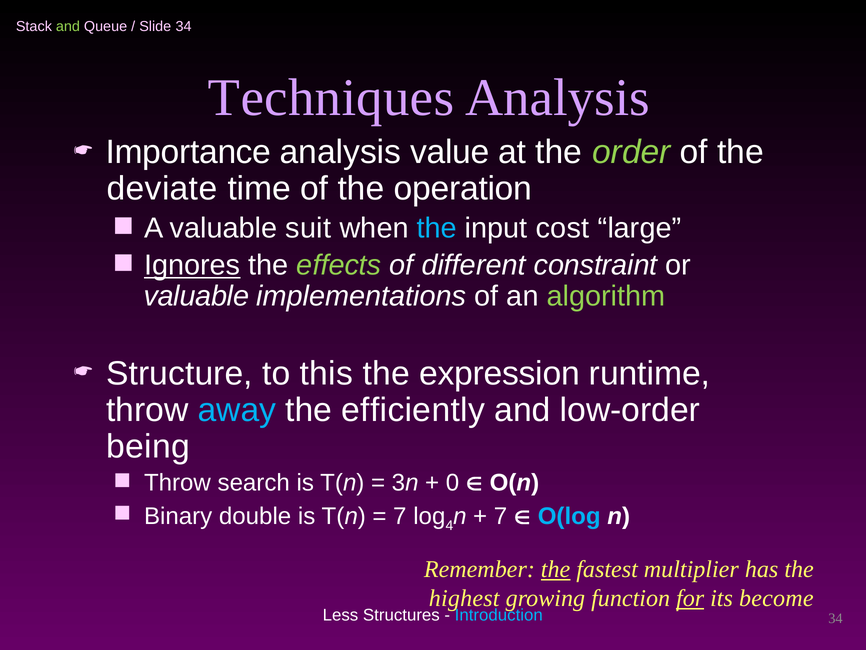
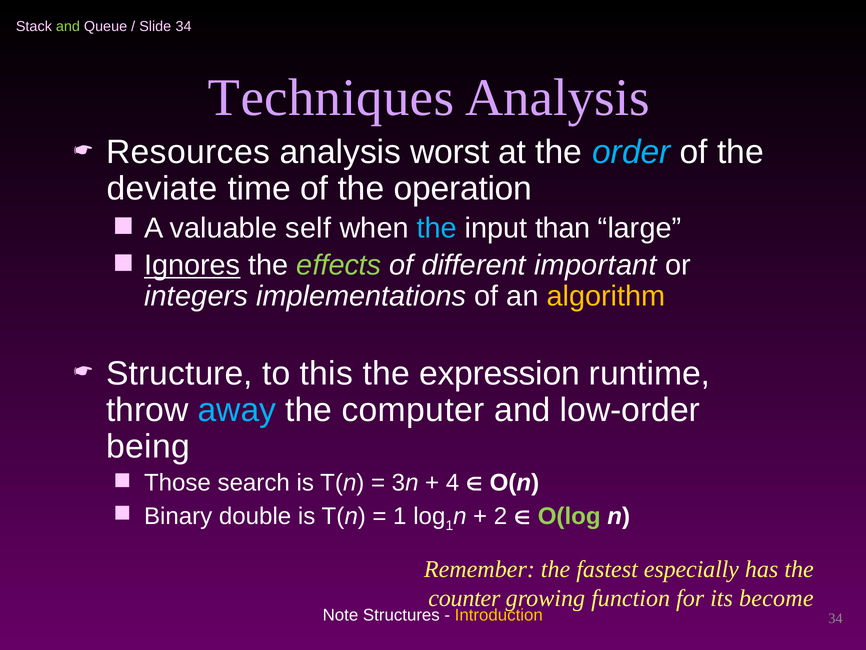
Importance: Importance -> Resources
value: value -> worst
order colour: light green -> light blue
suit: suit -> self
cost: cost -> than
constraint: constraint -> important
valuable at (196, 296): valuable -> integers
algorithm colour: light green -> yellow
efficiently: efficiently -> computer
Throw at (177, 482): Throw -> Those
0: 0 -> 4
7 at (400, 516): 7 -> 1
4 at (449, 525): 4 -> 1
7 at (501, 516): 7 -> 2
O(log colour: light blue -> light green
the at (556, 569) underline: present -> none
multiplier: multiplier -> especially
highest: highest -> counter
for underline: present -> none
Less: Less -> Note
Introduction colour: light blue -> yellow
